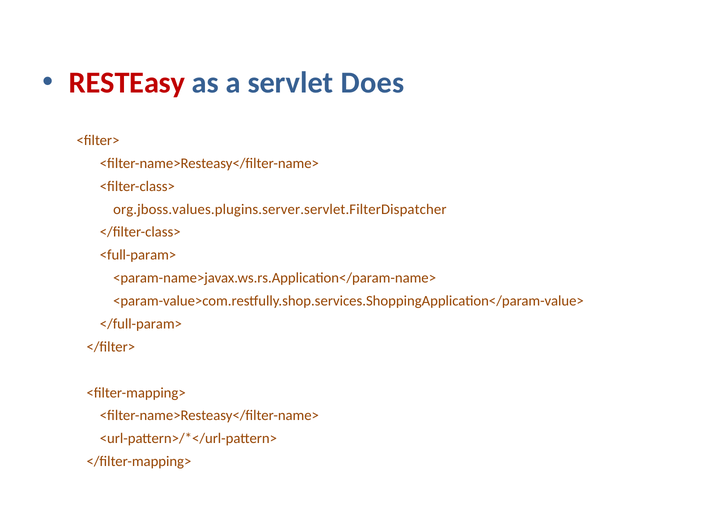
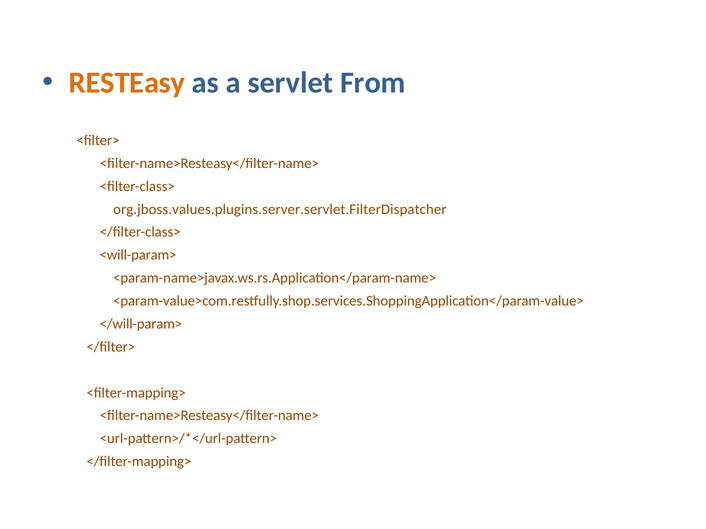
RESTEasy colour: red -> orange
Does: Does -> From
<full-param>: <full-param> -> <will-param>
</full-param>: </full-param> -> </will-param>
